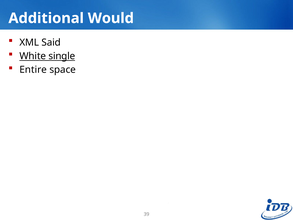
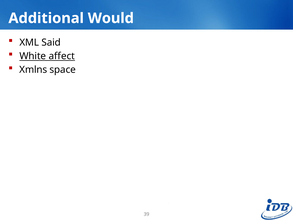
single: single -> affect
Entire: Entire -> Xmlns
